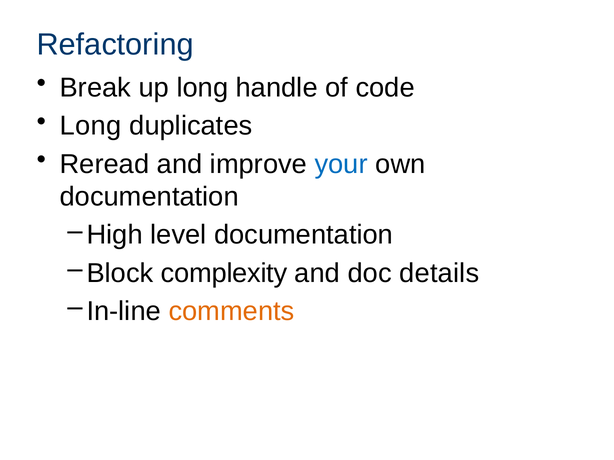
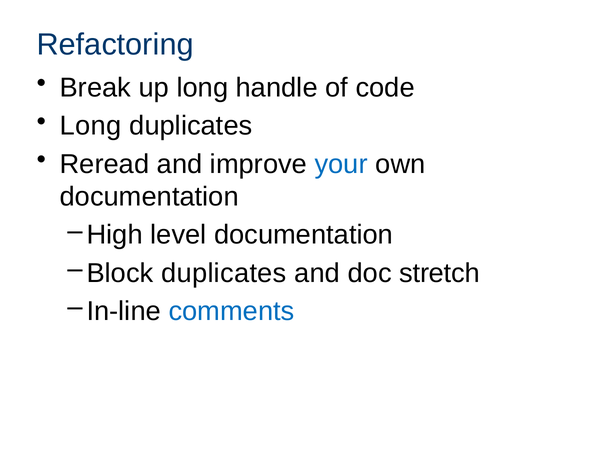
Block complexity: complexity -> duplicates
details: details -> stretch
comments colour: orange -> blue
